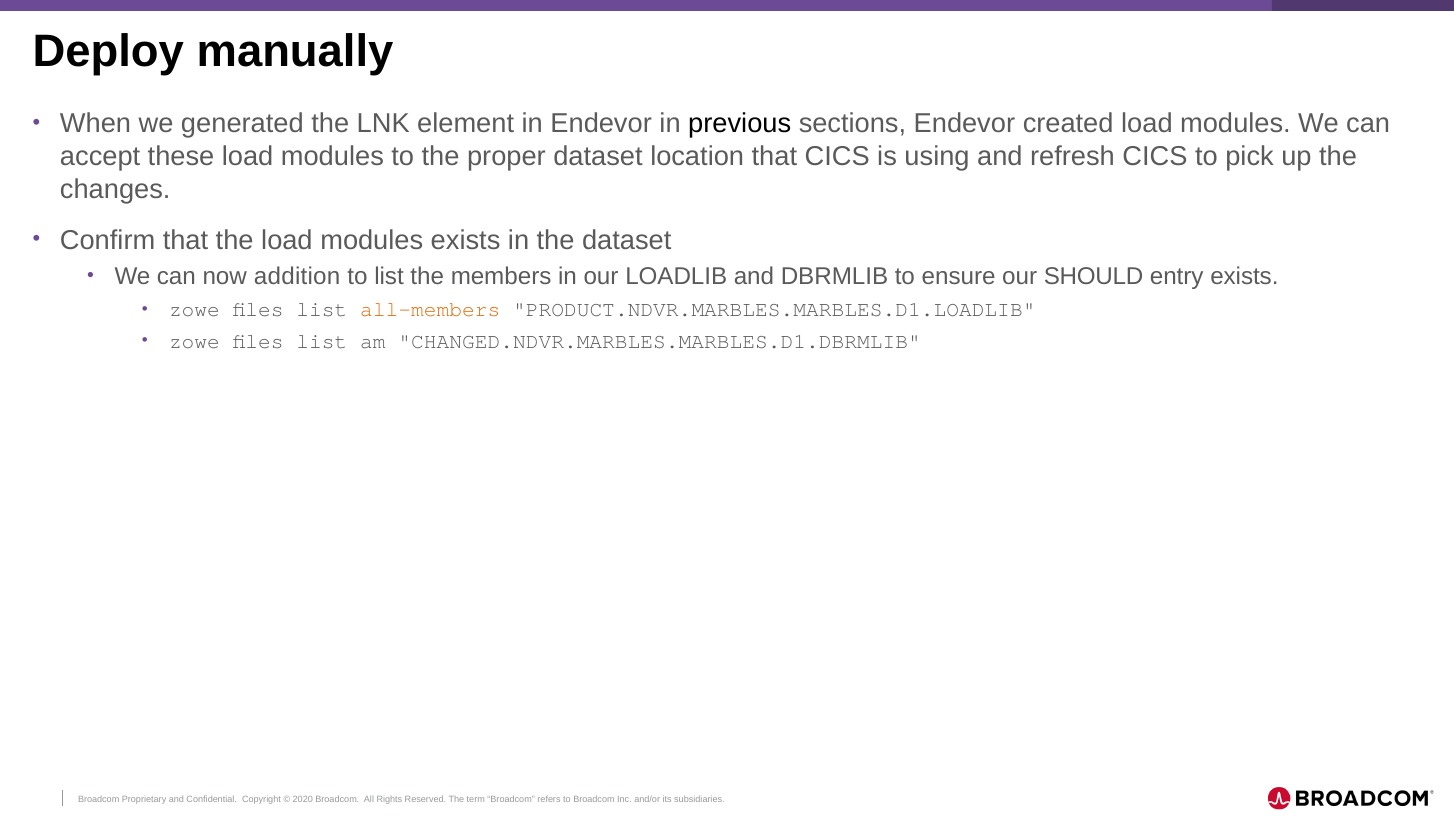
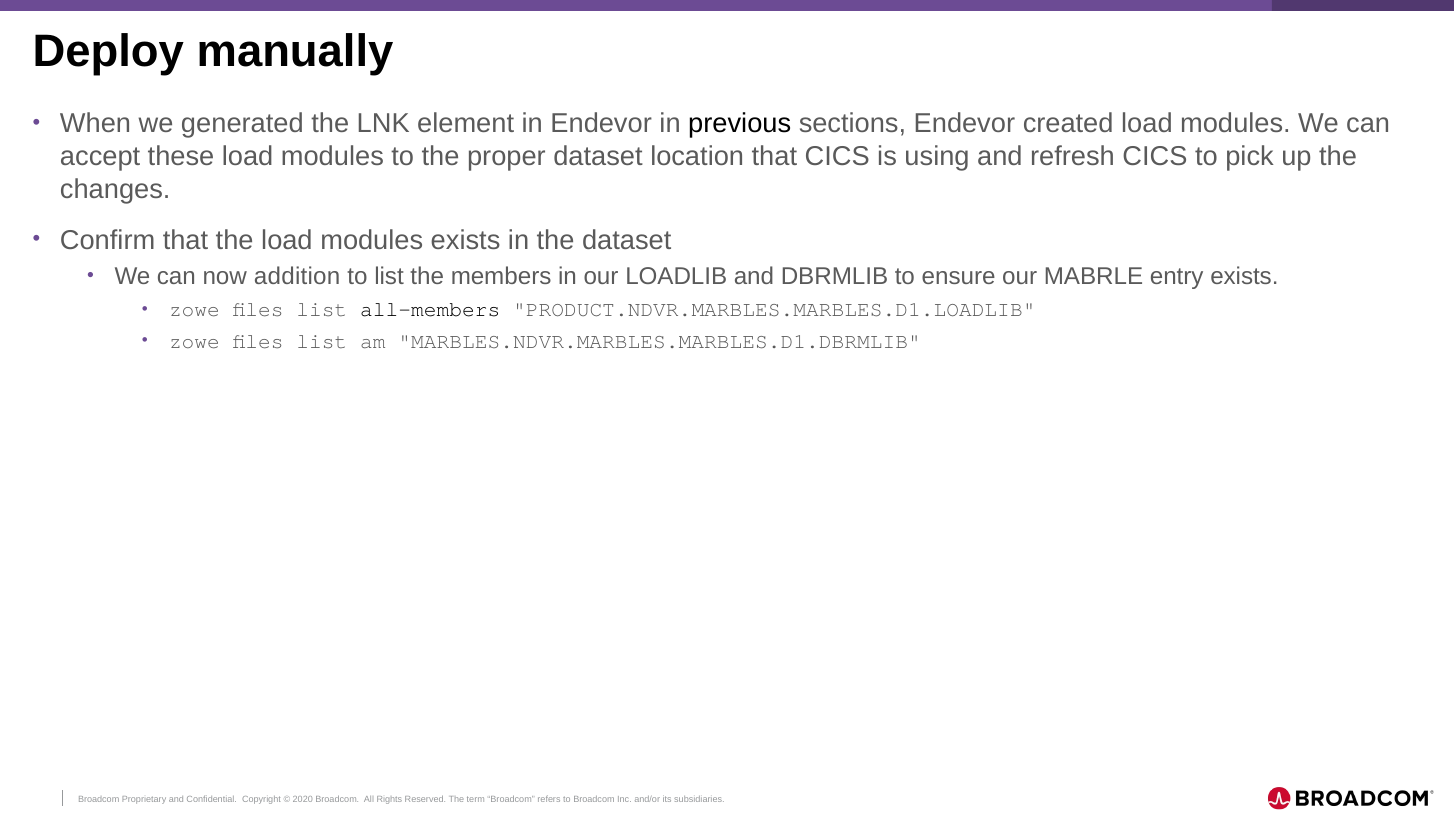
SHOULD: SHOULD -> MABRLE
all-members colour: orange -> black
CHANGED.NDVR.MARBLES.MARBLES.D1.DBRMLIB: CHANGED.NDVR.MARBLES.MARBLES.D1.DBRMLIB -> MARBLES.NDVR.MARBLES.MARBLES.D1.DBRMLIB
